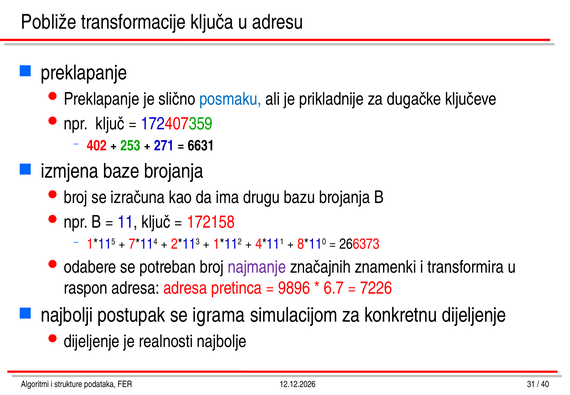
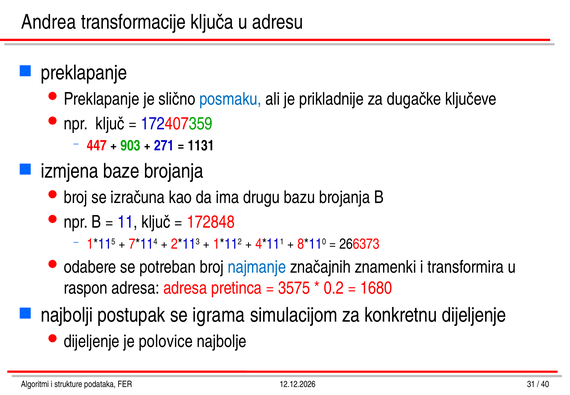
Pobliže: Pobliže -> Andrea
402: 402 -> 447
253: 253 -> 903
6631: 6631 -> 1131
172158: 172158 -> 172848
najmanje colour: purple -> blue
9896: 9896 -> 3575
6.7: 6.7 -> 0.2
7226: 7226 -> 1680
realnosti: realnosti -> polovice
